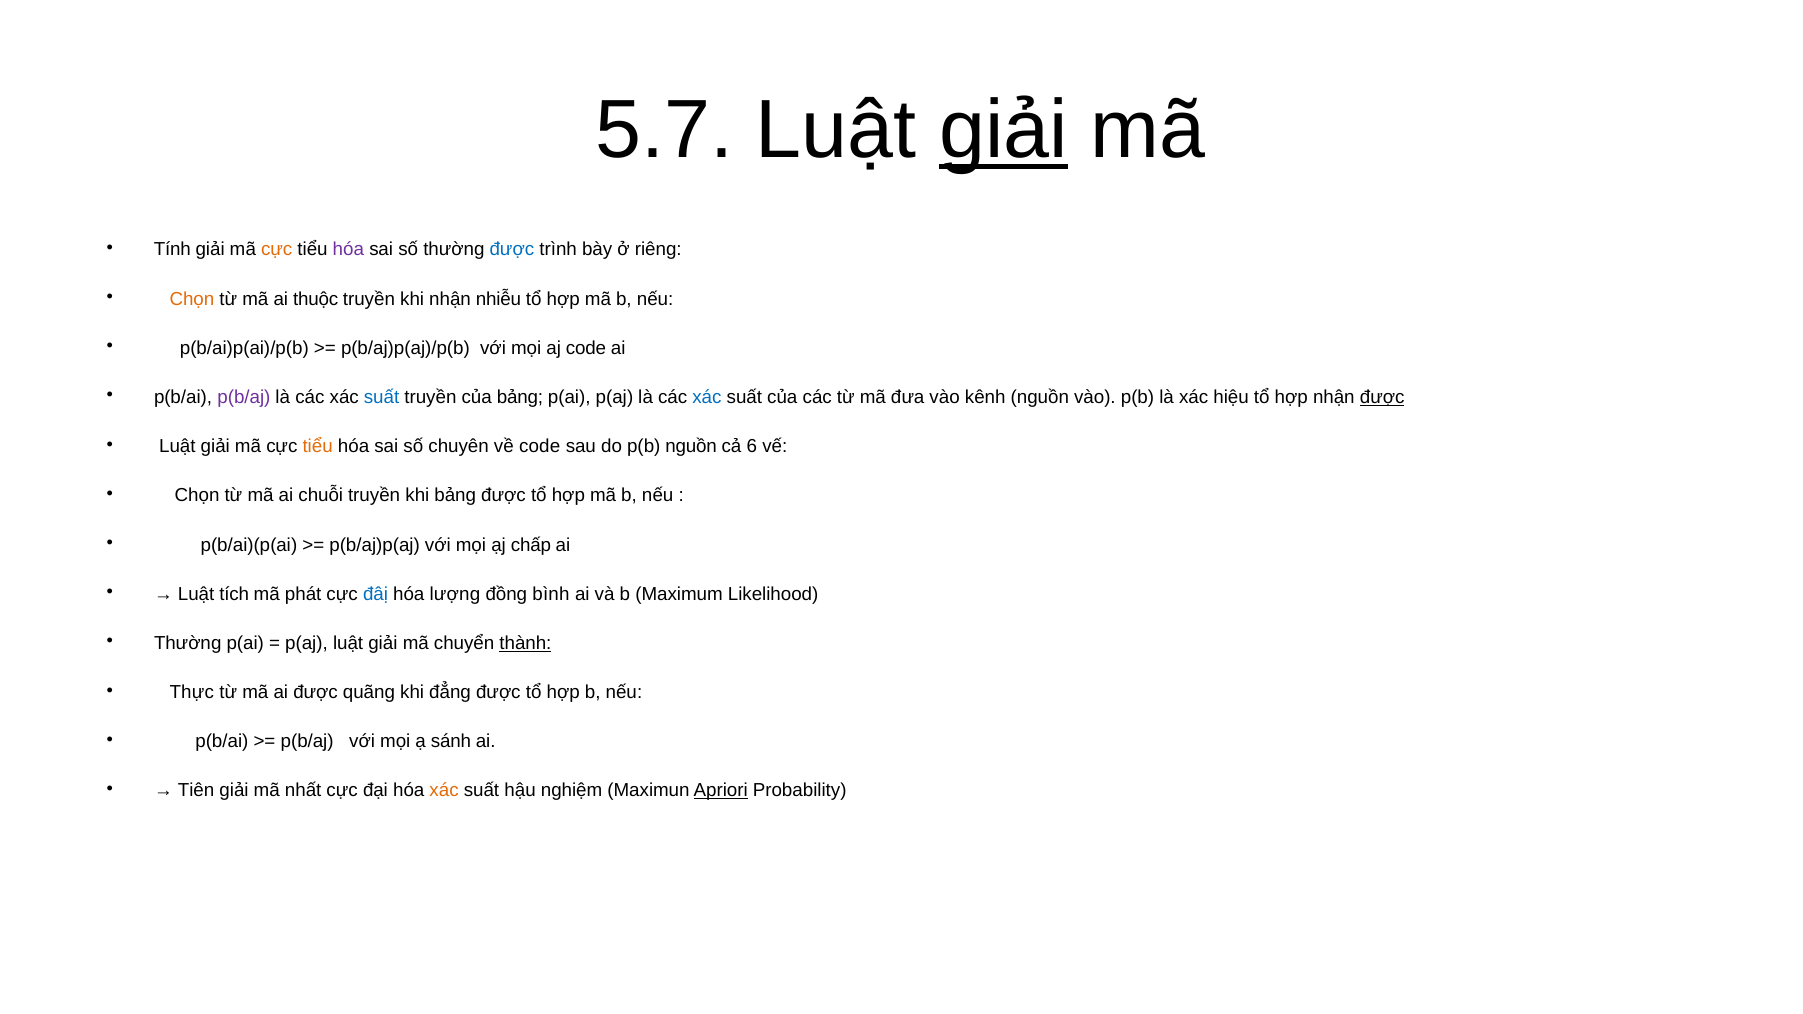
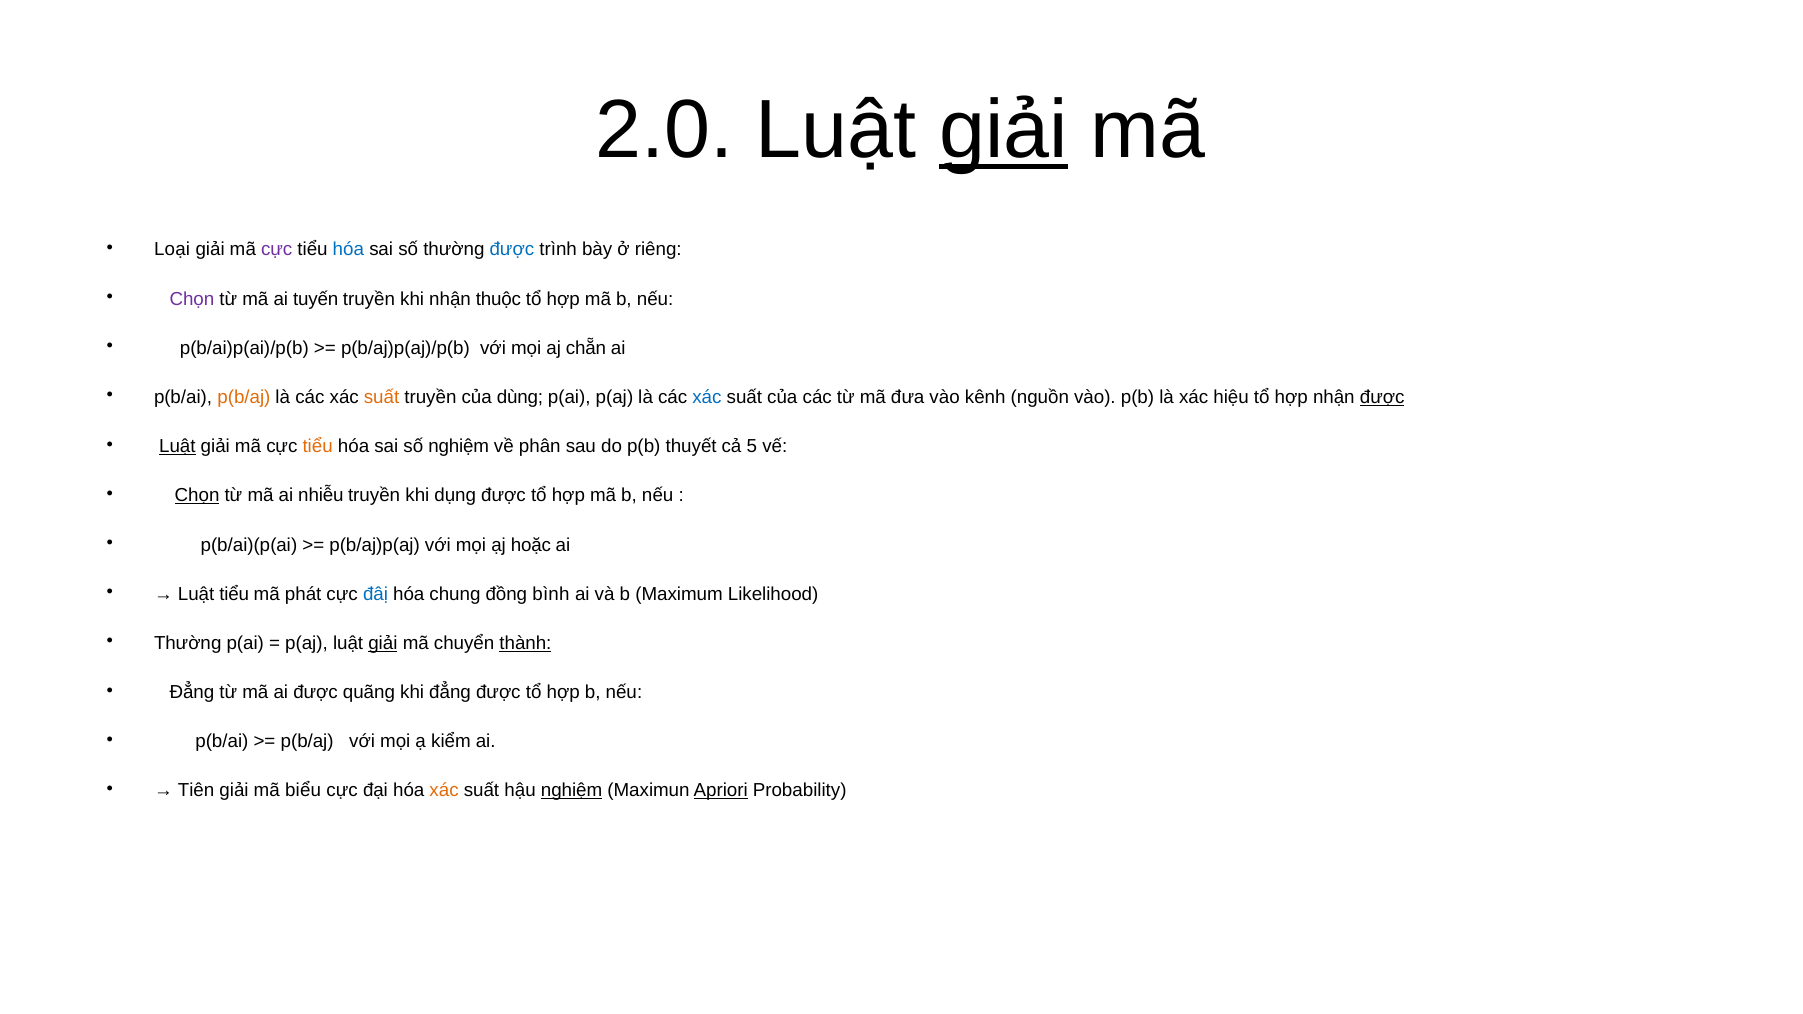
5.7: 5.7 -> 2.0
Tính: Tính -> Loại
cực at (277, 250) colour: orange -> purple
hóa at (348, 250) colour: purple -> blue
Chọn at (192, 299) colour: orange -> purple
thuộc: thuộc -> tuyến
nhiễu: nhiễu -> thuộc
aj code: code -> chẵn
p(b/aj at (244, 397) colour: purple -> orange
suất at (382, 397) colour: blue -> orange
của bảng: bảng -> dùng
Luật at (177, 447) underline: none -> present
số chuyên: chuyên -> nghiệm
về code: code -> phân
p(b nguồn: nguồn -> thuyết
6: 6 -> 5
Chọn at (197, 496) underline: none -> present
chuỗi: chuỗi -> nhiễu
khi bảng: bảng -> dụng
chấp: chấp -> hoặc
Luật tích: tích -> tiểu
lượng: lượng -> chung
giải at (383, 643) underline: none -> present
Thực at (192, 693): Thực -> Đẳng
sánh: sánh -> kiểm
nhất: nhất -> biểu
nghiệm at (572, 791) underline: none -> present
